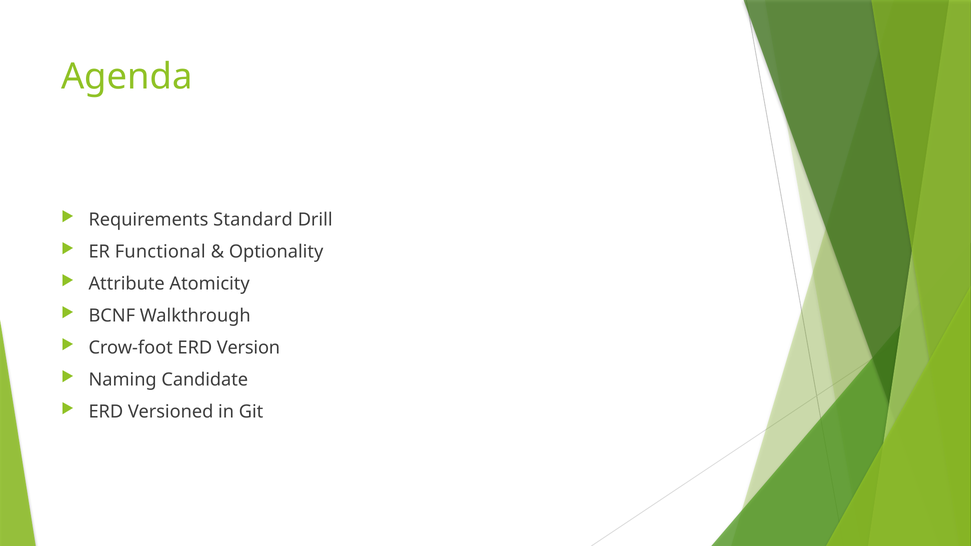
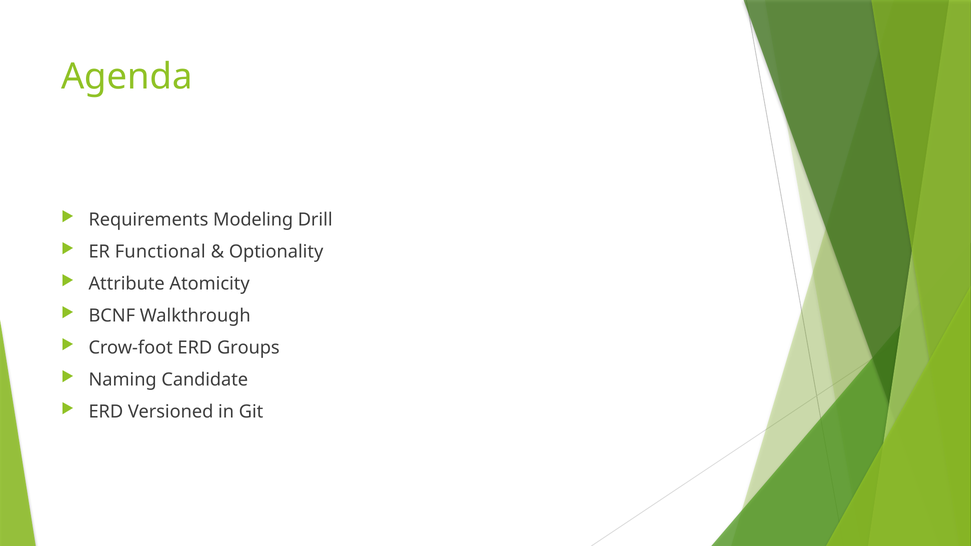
Standard: Standard -> Modeling
Version: Version -> Groups
